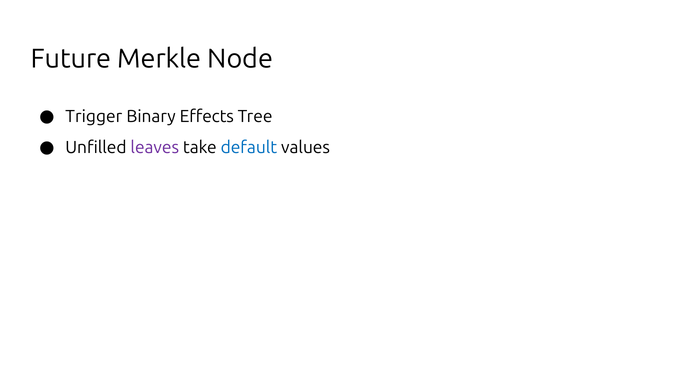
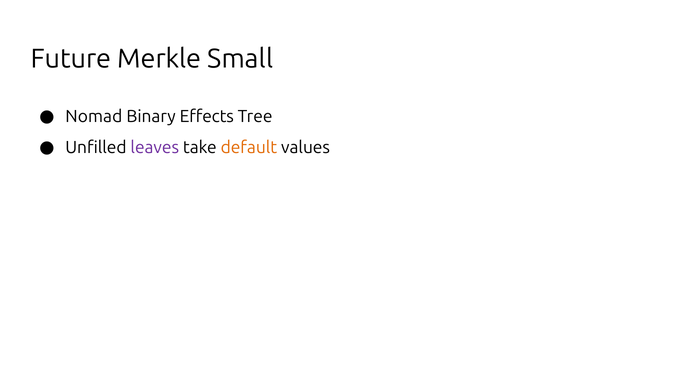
Node: Node -> Small
Trigger: Trigger -> Nomad
default colour: blue -> orange
